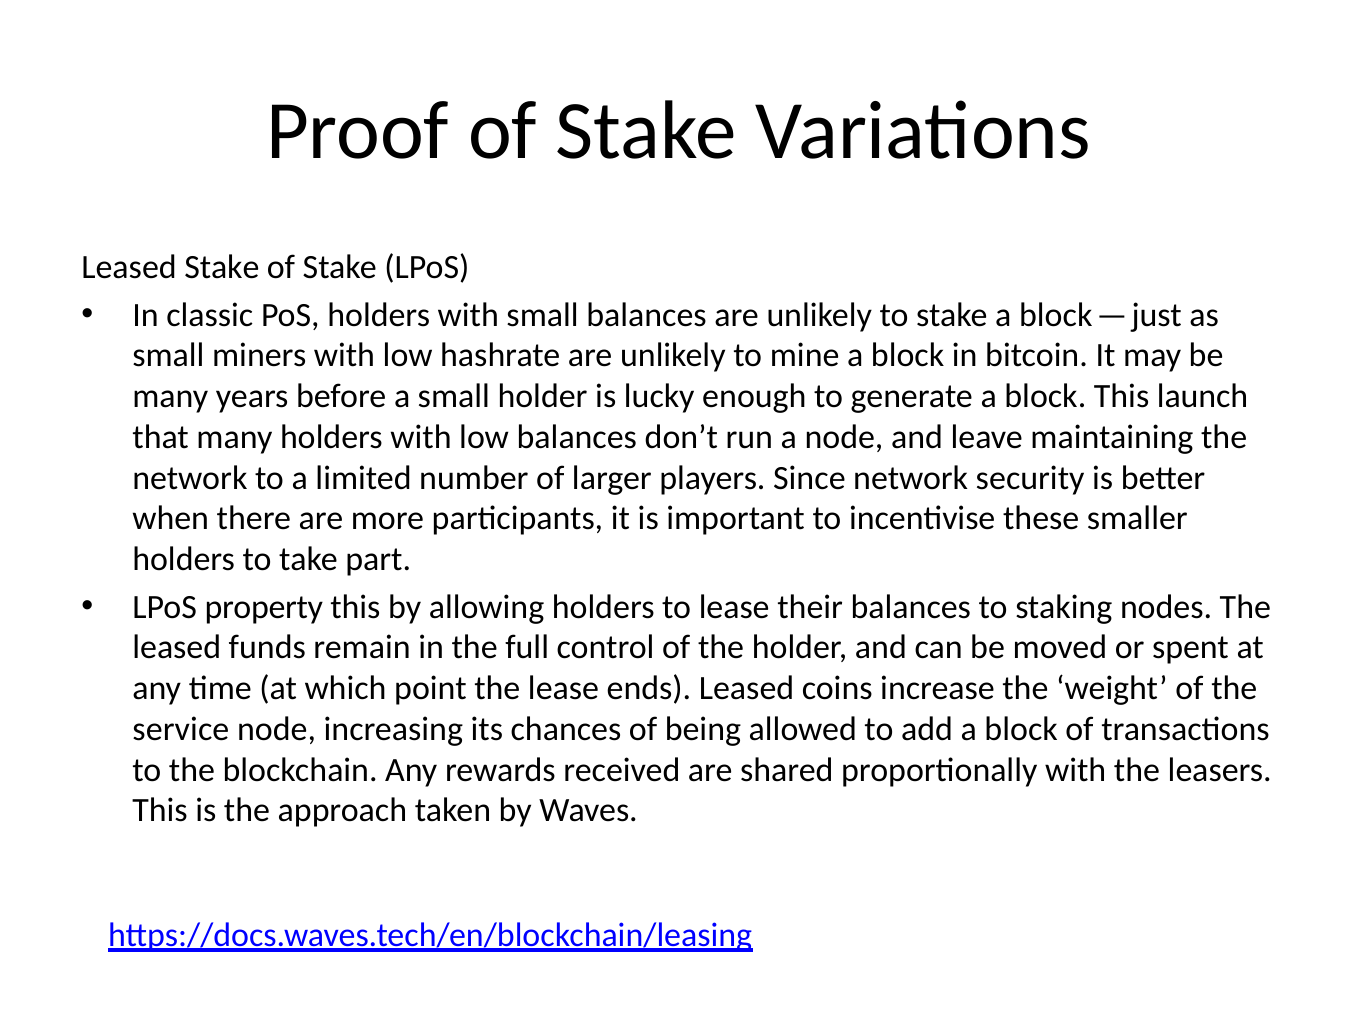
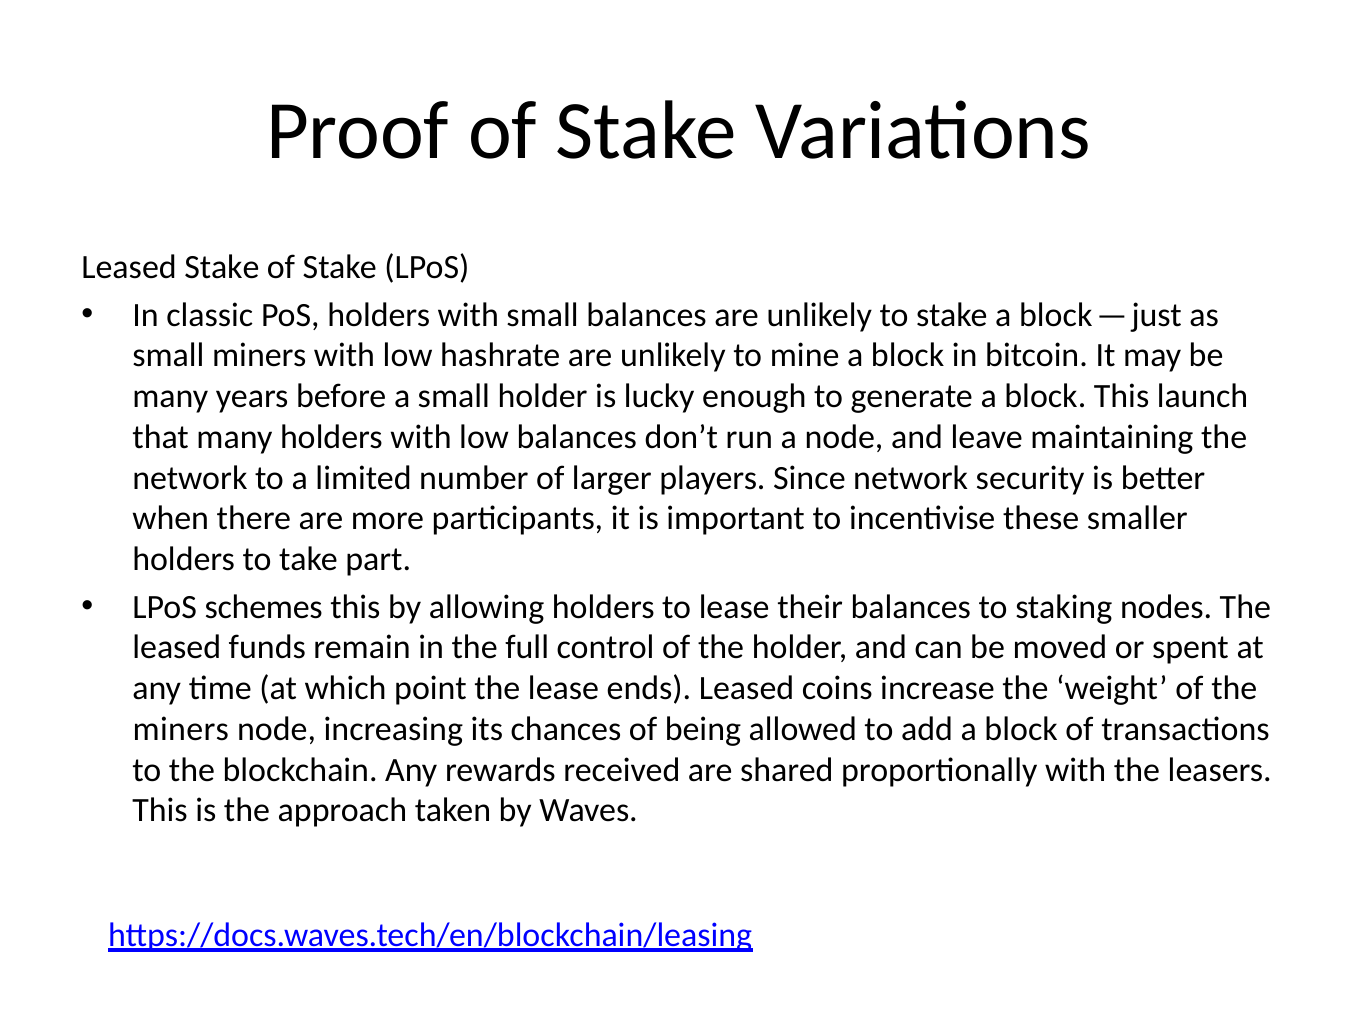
property: property -> schemes
service at (181, 729): service -> miners
